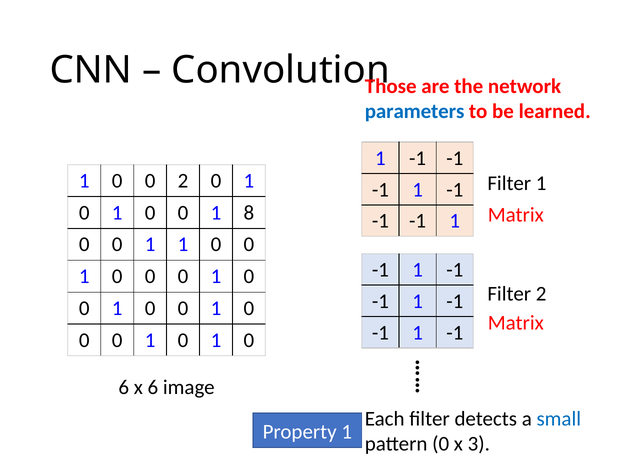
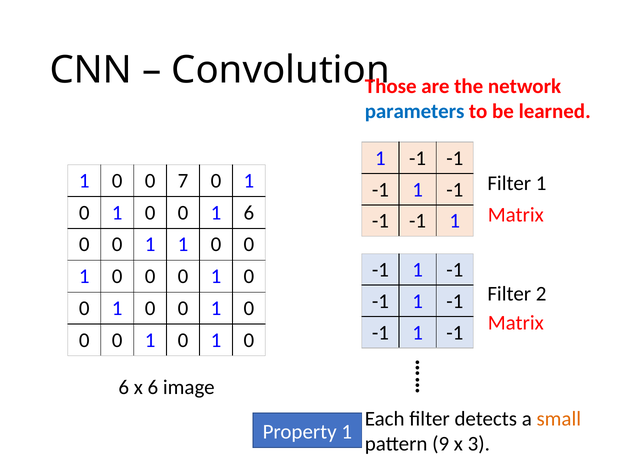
0 2: 2 -> 7
1 8: 8 -> 6
small colour: blue -> orange
pattern 0: 0 -> 9
